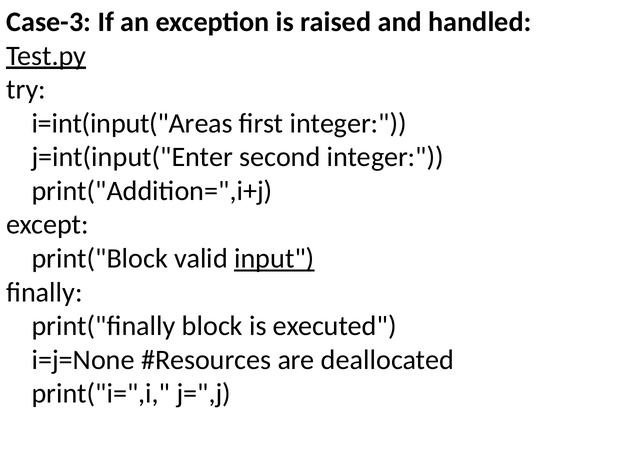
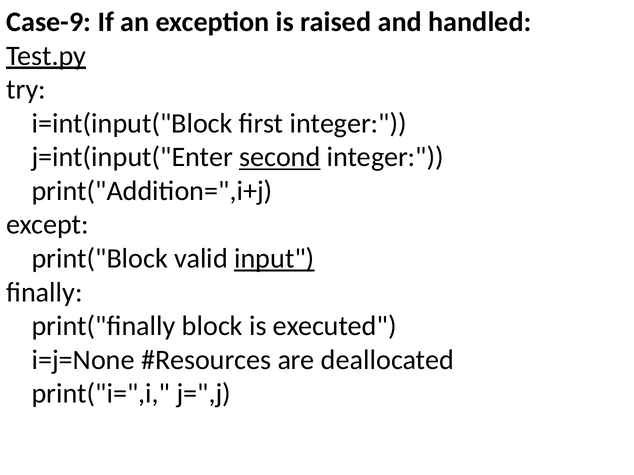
Case-3: Case-3 -> Case-9
i=int(input("Areas: i=int(input("Areas -> i=int(input("Block
second underline: none -> present
